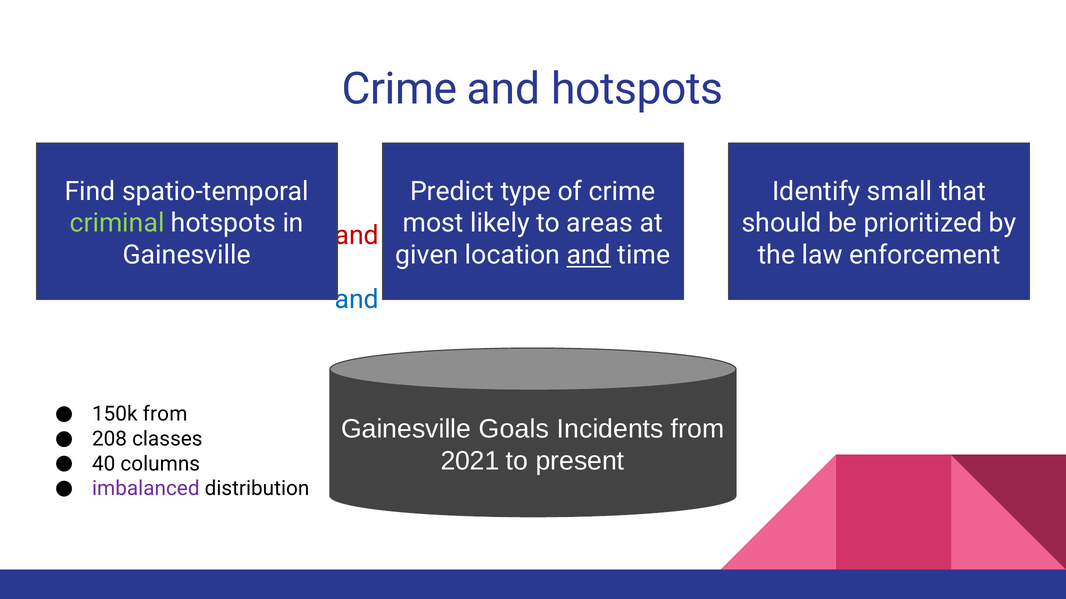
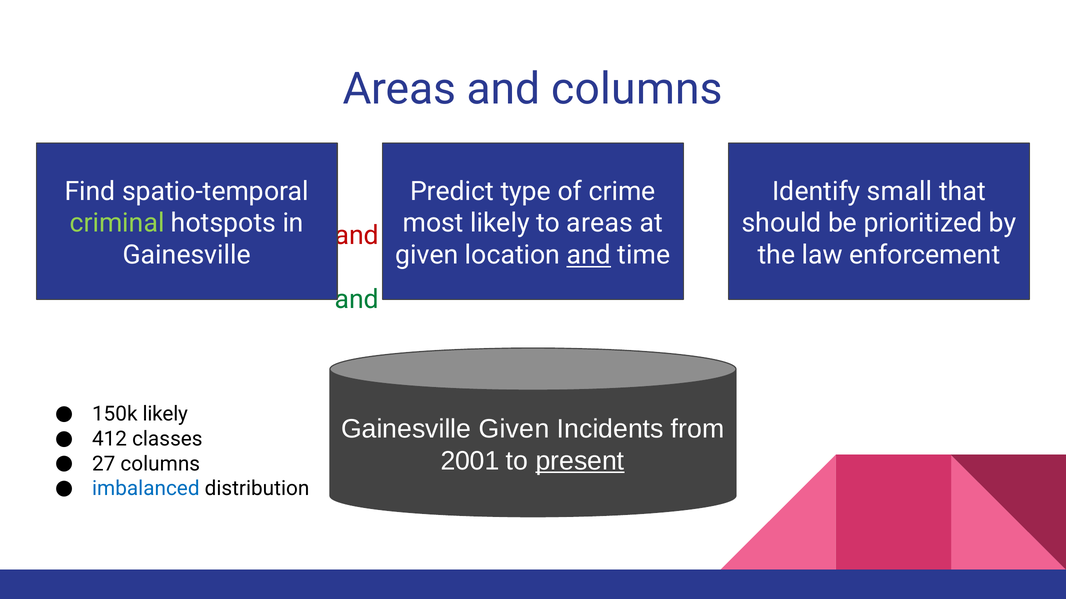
Crime at (399, 89): Crime -> Areas
and hotspots: hotspots -> columns
and at (357, 300) colour: blue -> green
150k from: from -> likely
Gainesville Goals: Goals -> Given
208: 208 -> 412
2021: 2021 -> 2001
present underline: none -> present
40: 40 -> 27
imbalanced colour: purple -> blue
